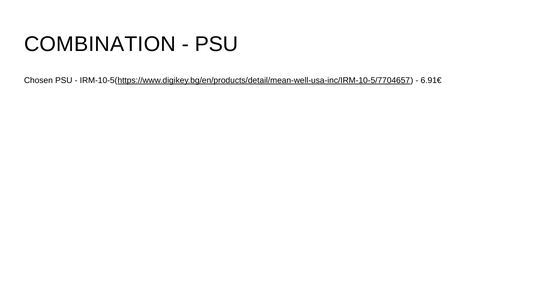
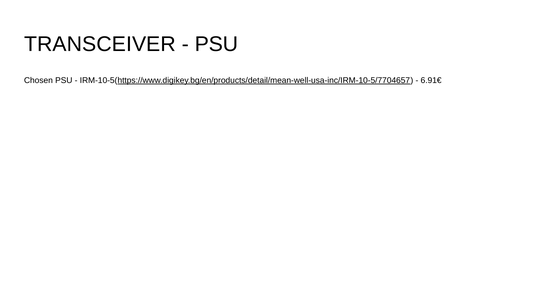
COMBINATION: COMBINATION -> TRANSCEIVER
